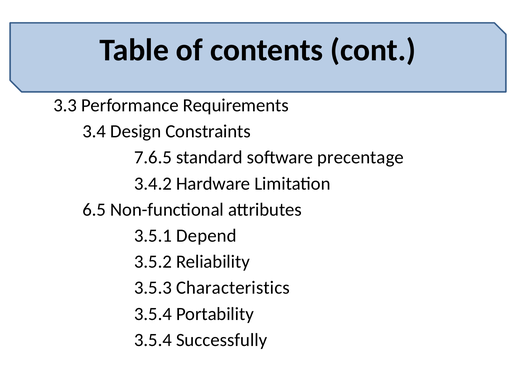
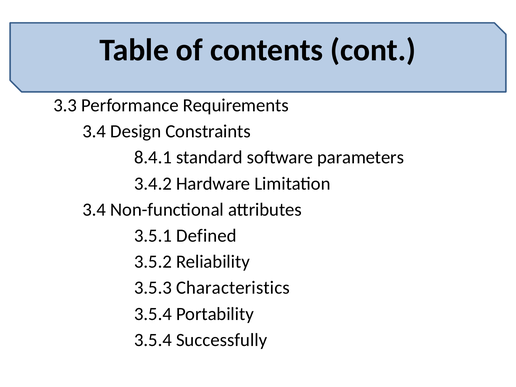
7.6.5: 7.6.5 -> 8.4.1
precentage: precentage -> parameters
6.5 at (94, 210): 6.5 -> 3.4
Depend: Depend -> Defined
